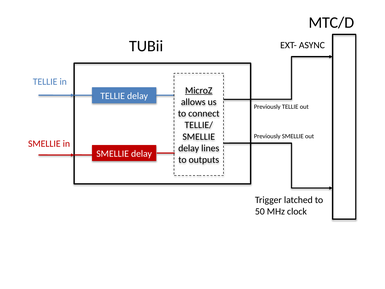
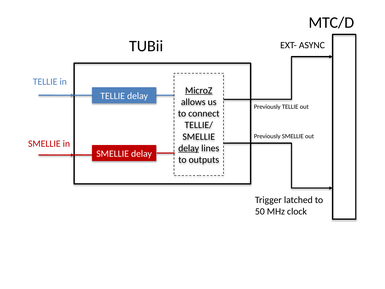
delay at (189, 148) underline: none -> present
